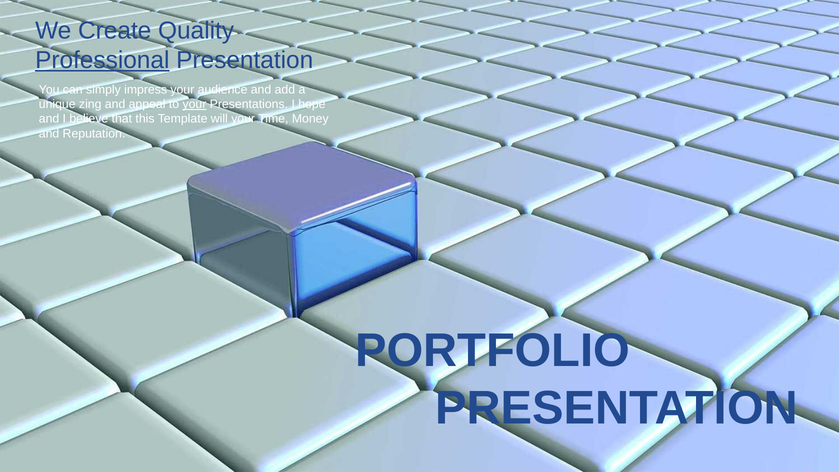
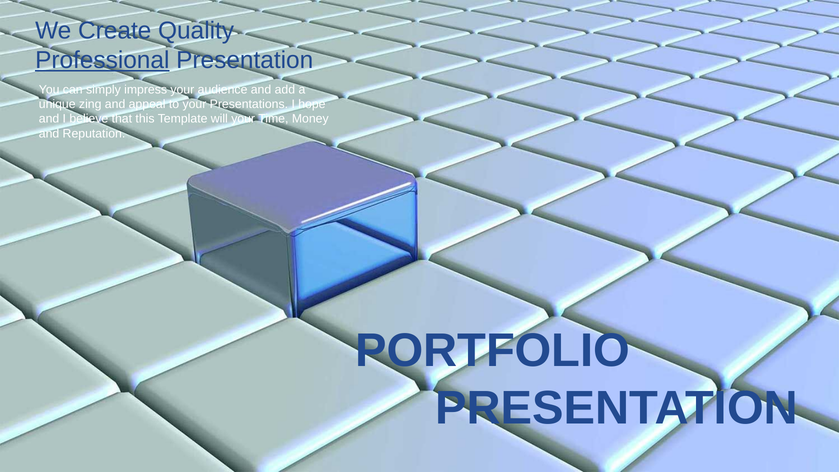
your at (194, 104) underline: present -> none
